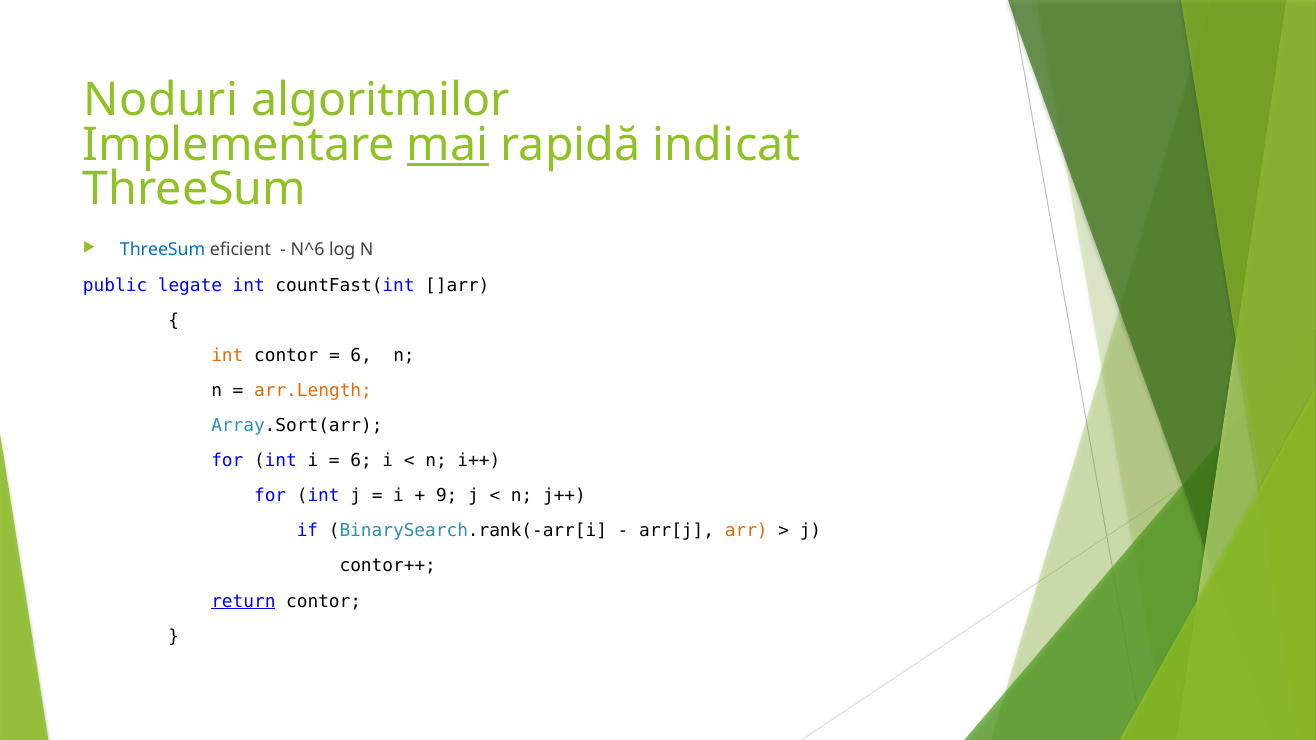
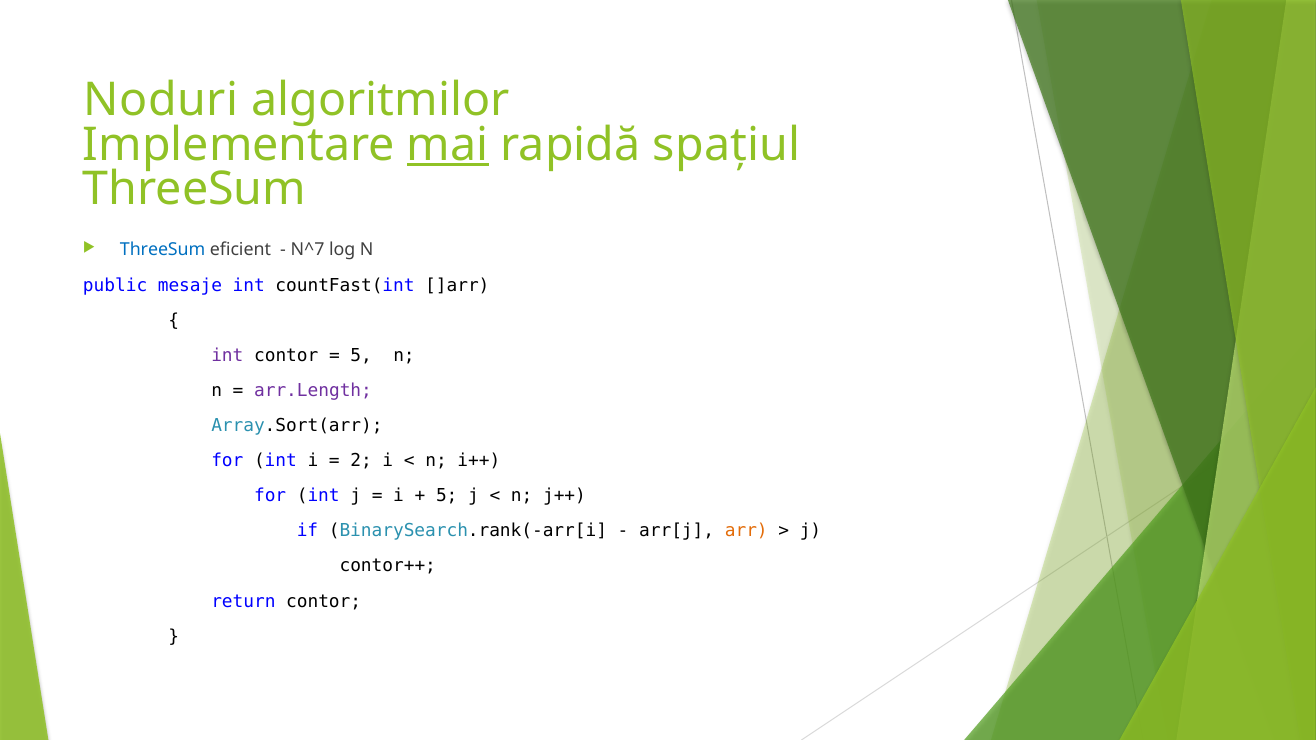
indicat: indicat -> spațiul
N^6: N^6 -> N^7
legate: legate -> mesaje
int at (227, 355) colour: orange -> purple
6 at (361, 355): 6 -> 5
arr.Length colour: orange -> purple
6 at (361, 461): 6 -> 2
9 at (447, 496): 9 -> 5
return underline: present -> none
